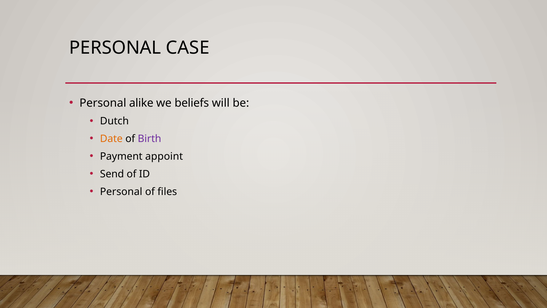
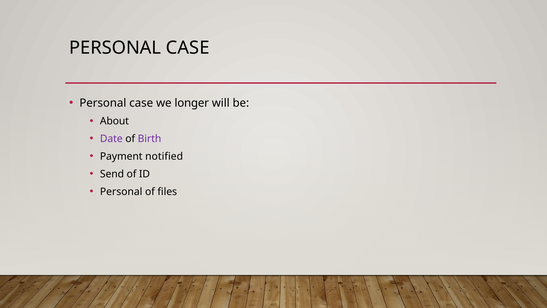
alike at (141, 103): alike -> case
beliefs: beliefs -> longer
Dutch: Dutch -> About
Date colour: orange -> purple
appoint: appoint -> notified
